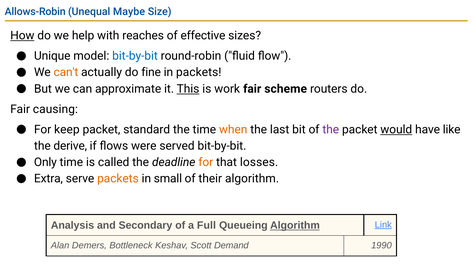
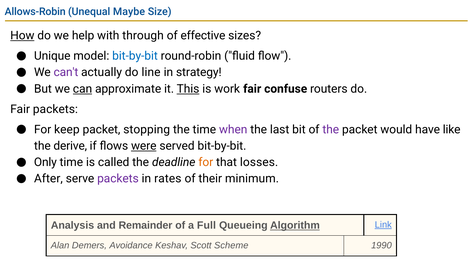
reaches: reaches -> through
can't colour: orange -> purple
fine: fine -> line
in packets: packets -> strategy
can underline: none -> present
scheme: scheme -> confuse
Fair causing: causing -> packets
standard: standard -> stopping
when colour: orange -> purple
would underline: present -> none
were underline: none -> present
Extra: Extra -> After
packets at (118, 179) colour: orange -> purple
small: small -> rates
their algorithm: algorithm -> minimum
Secondary: Secondary -> Remainder
Bottleneck: Bottleneck -> Avoidance
Demand: Demand -> Scheme
